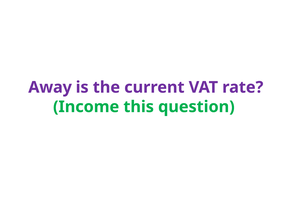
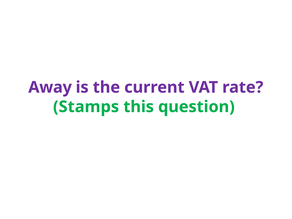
Income: Income -> Stamps
